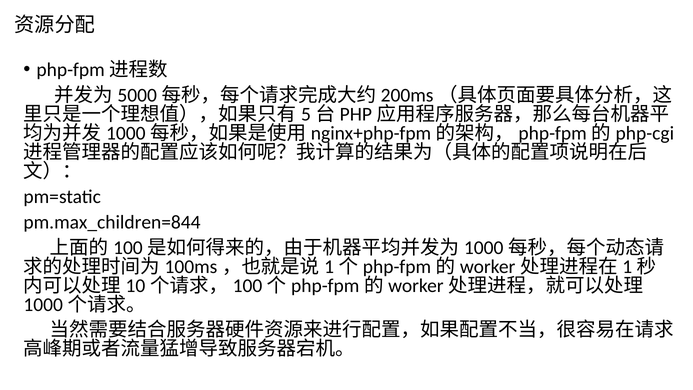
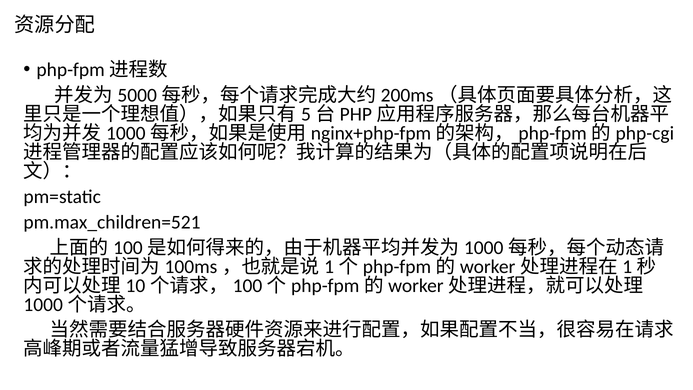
pm.max_children=844: pm.max_children=844 -> pm.max_children=521
